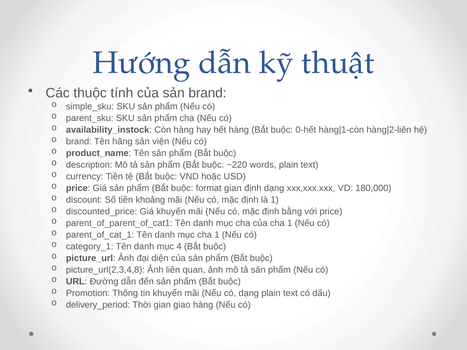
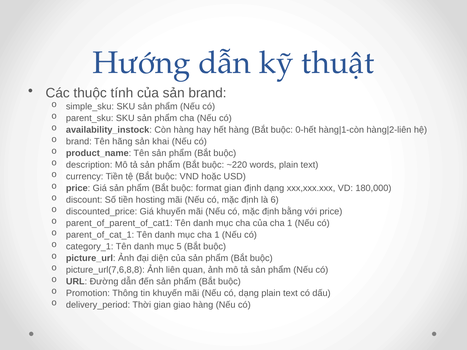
viện: viện -> khai
khoảng: khoảng -> hosting
là 1: 1 -> 6
4: 4 -> 5
picture_url(2,3,4,8: picture_url(2,3,4,8 -> picture_url(7,6,8,8
